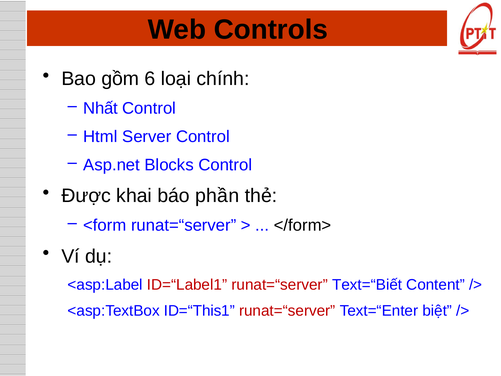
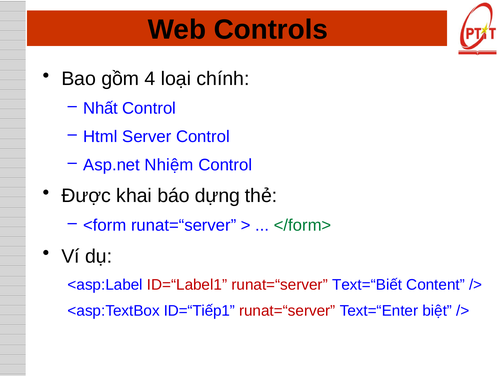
6: 6 -> 4
Blocks: Blocks -> Nhiệm
phần: phần -> dựng
</form> colour: black -> green
ID=“This1: ID=“This1 -> ID=“Tiếp1
